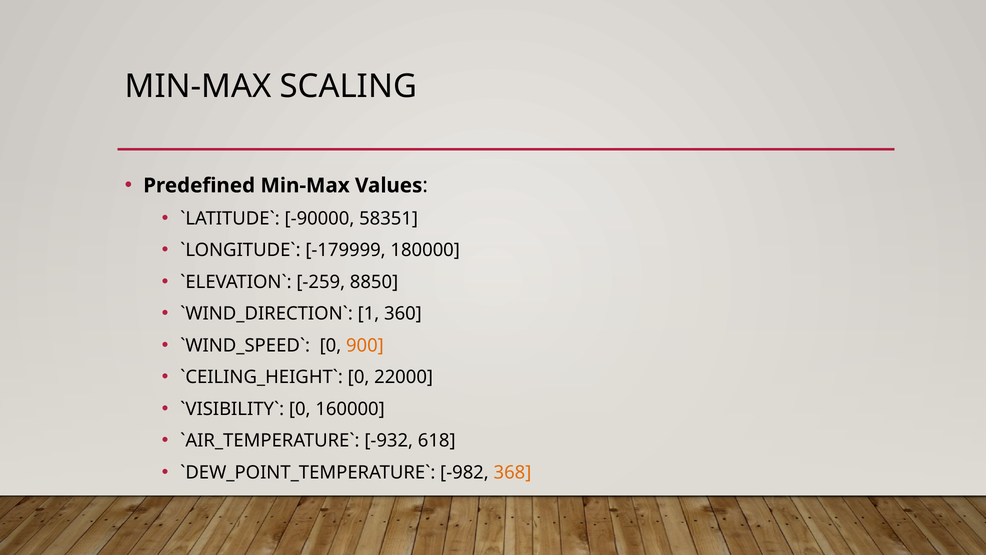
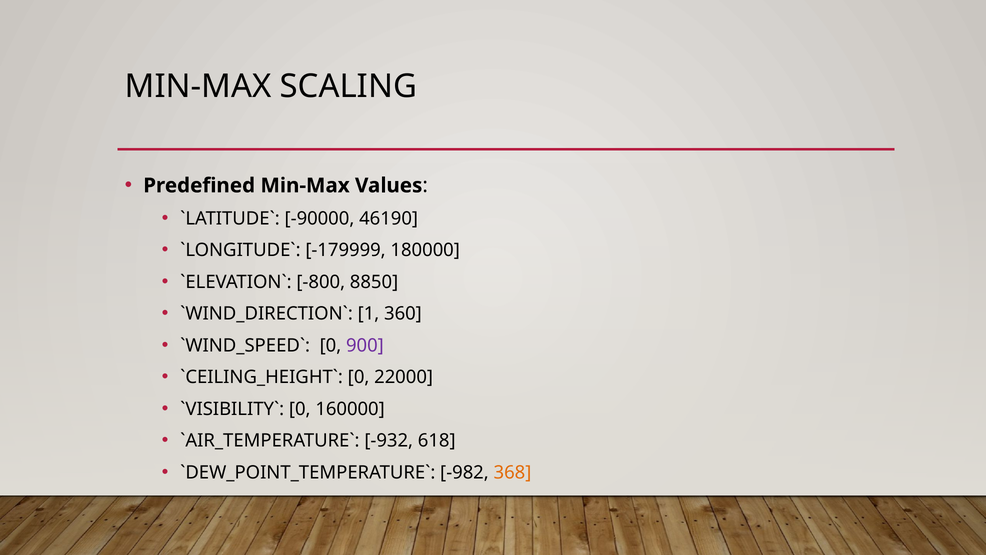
58351: 58351 -> 46190
-259: -259 -> -800
900 colour: orange -> purple
